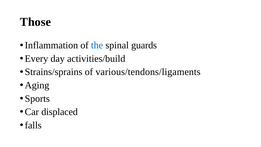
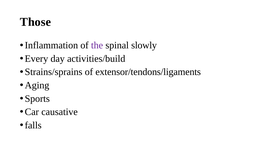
the colour: blue -> purple
guards: guards -> slowly
various/tendons/ligaments: various/tendons/ligaments -> extensor/tendons/ligaments
displaced: displaced -> causative
